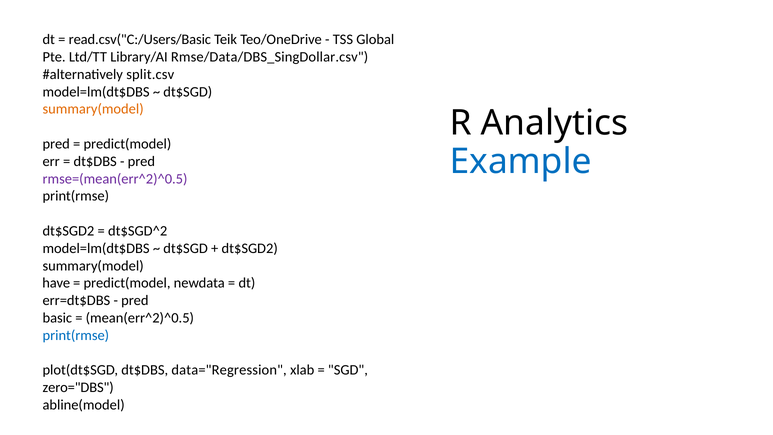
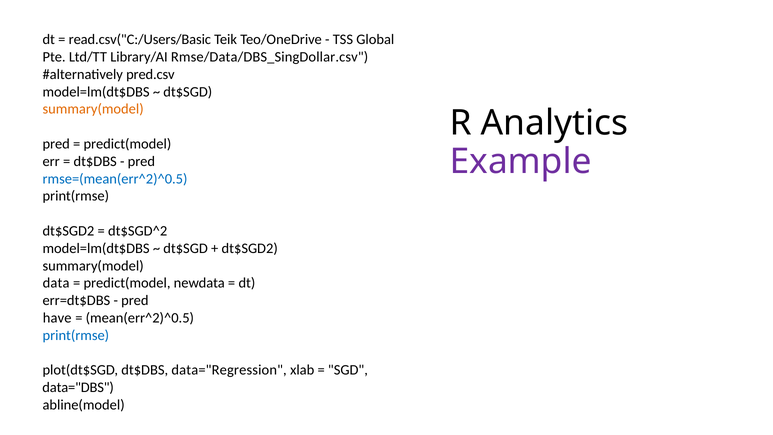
split.csv: split.csv -> pred.csv
Example colour: blue -> purple
rmse=(mean(err^2)^0.5 colour: purple -> blue
have: have -> data
basic: basic -> have
zero="DBS: zero="DBS -> data="DBS
